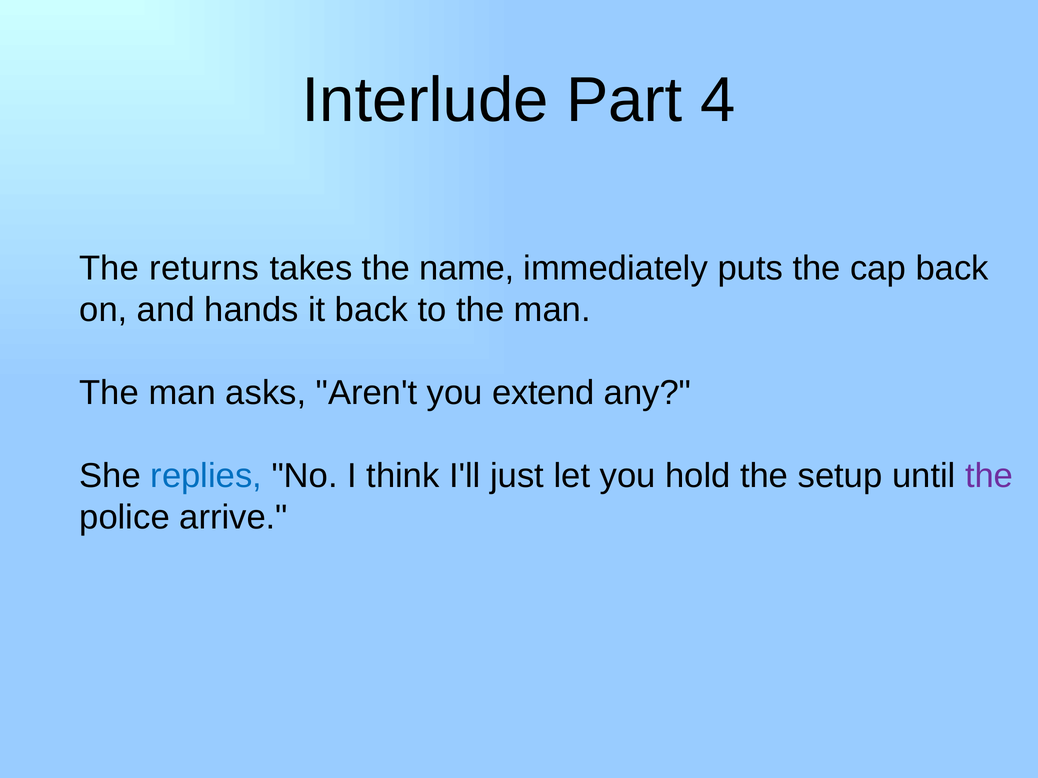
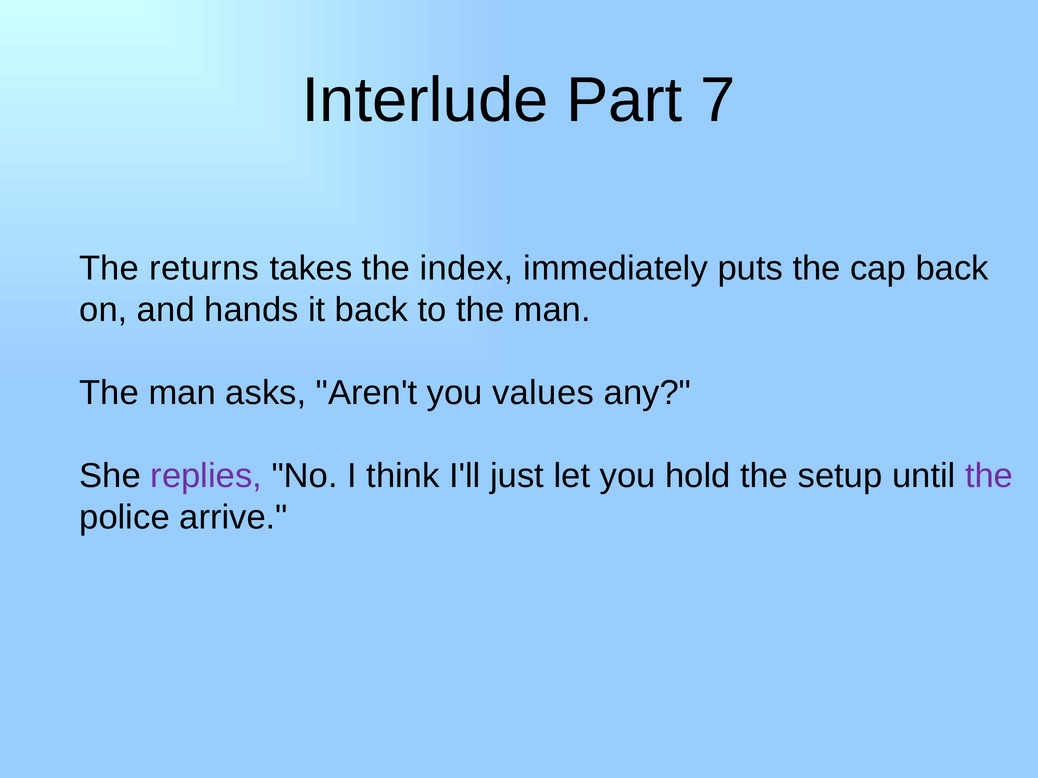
4: 4 -> 7
name: name -> index
extend: extend -> values
replies colour: blue -> purple
